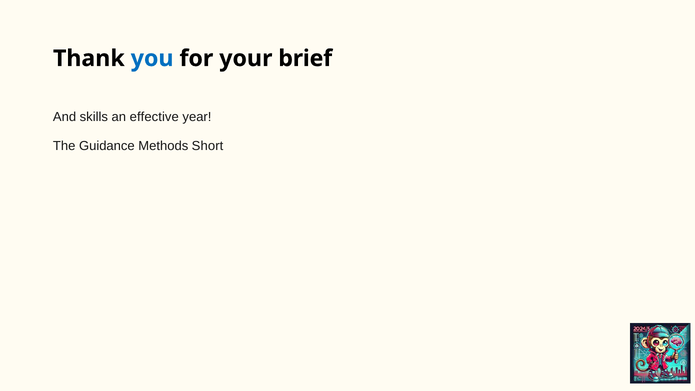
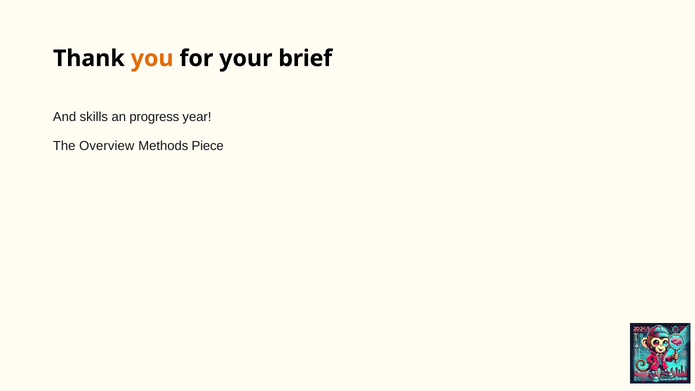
you colour: blue -> orange
effective: effective -> progress
Guidance: Guidance -> Overview
Short: Short -> Piece
